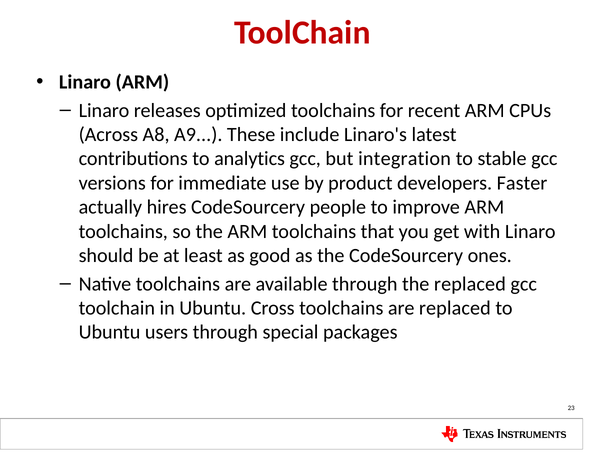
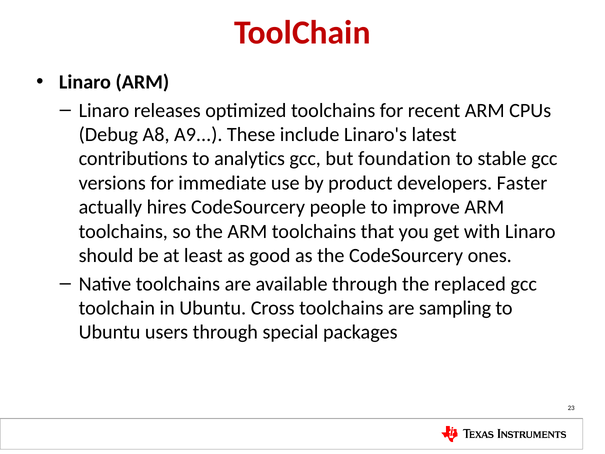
Across: Across -> Debug
integration: integration -> foundation
are replaced: replaced -> sampling
